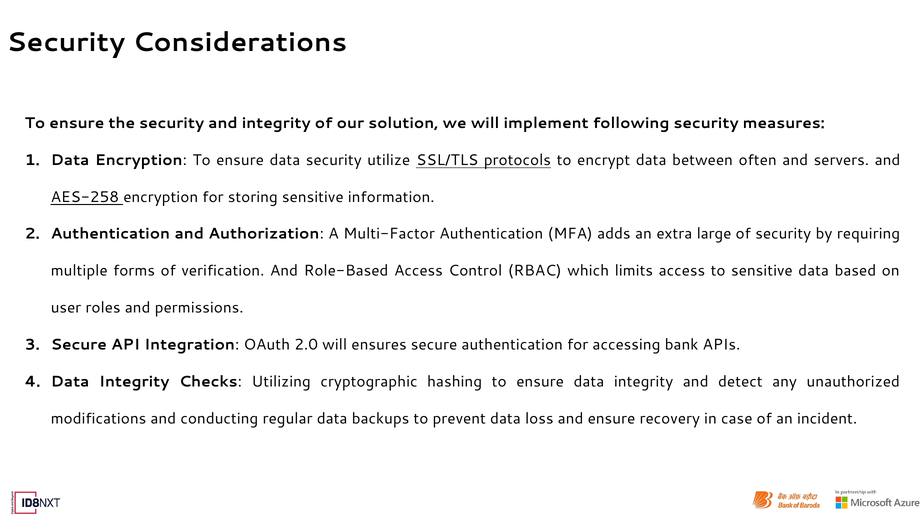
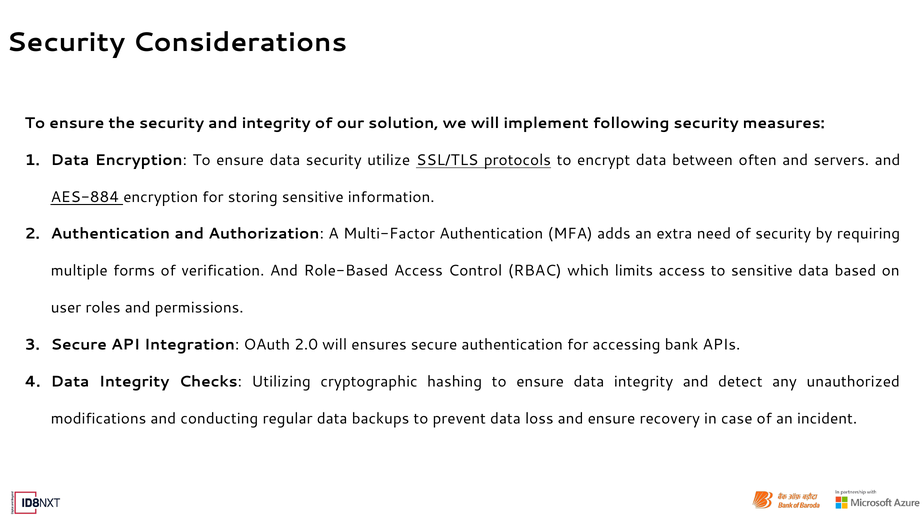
AES-258: AES-258 -> AES-884
large: large -> need
